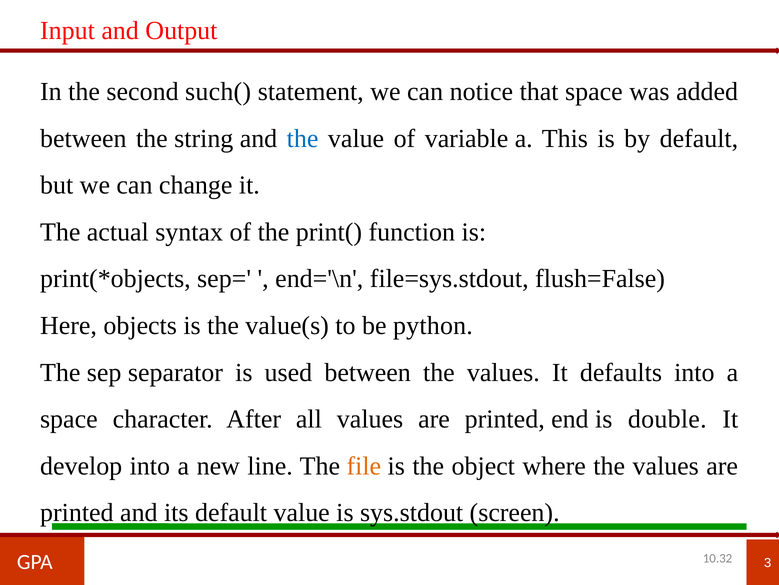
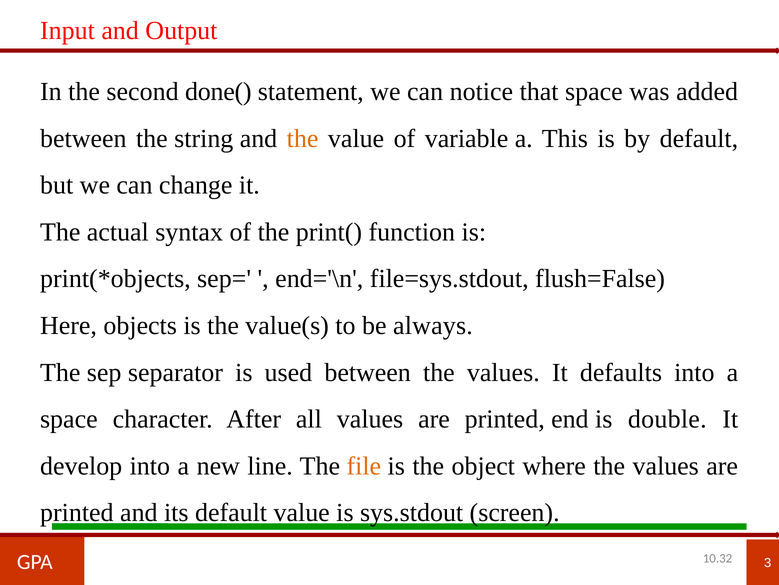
such(: such( -> done(
the at (303, 138) colour: blue -> orange
python: python -> always
